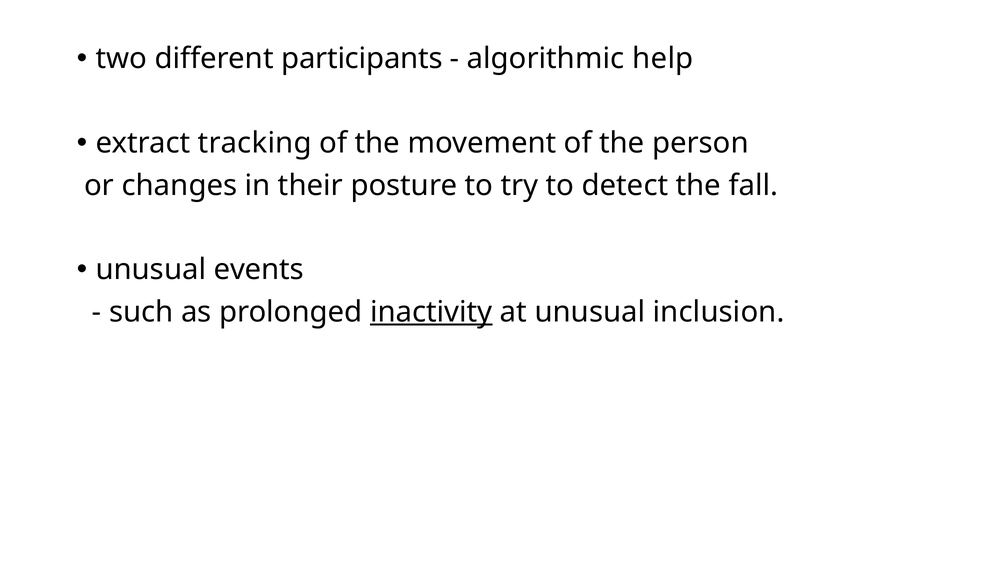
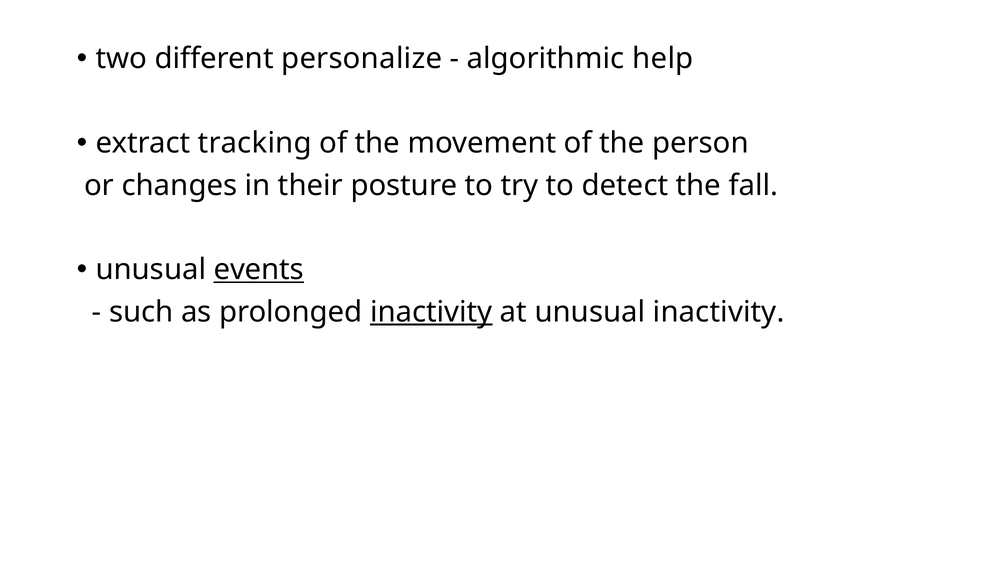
participants: participants -> personalize
events underline: none -> present
unusual inclusion: inclusion -> inactivity
